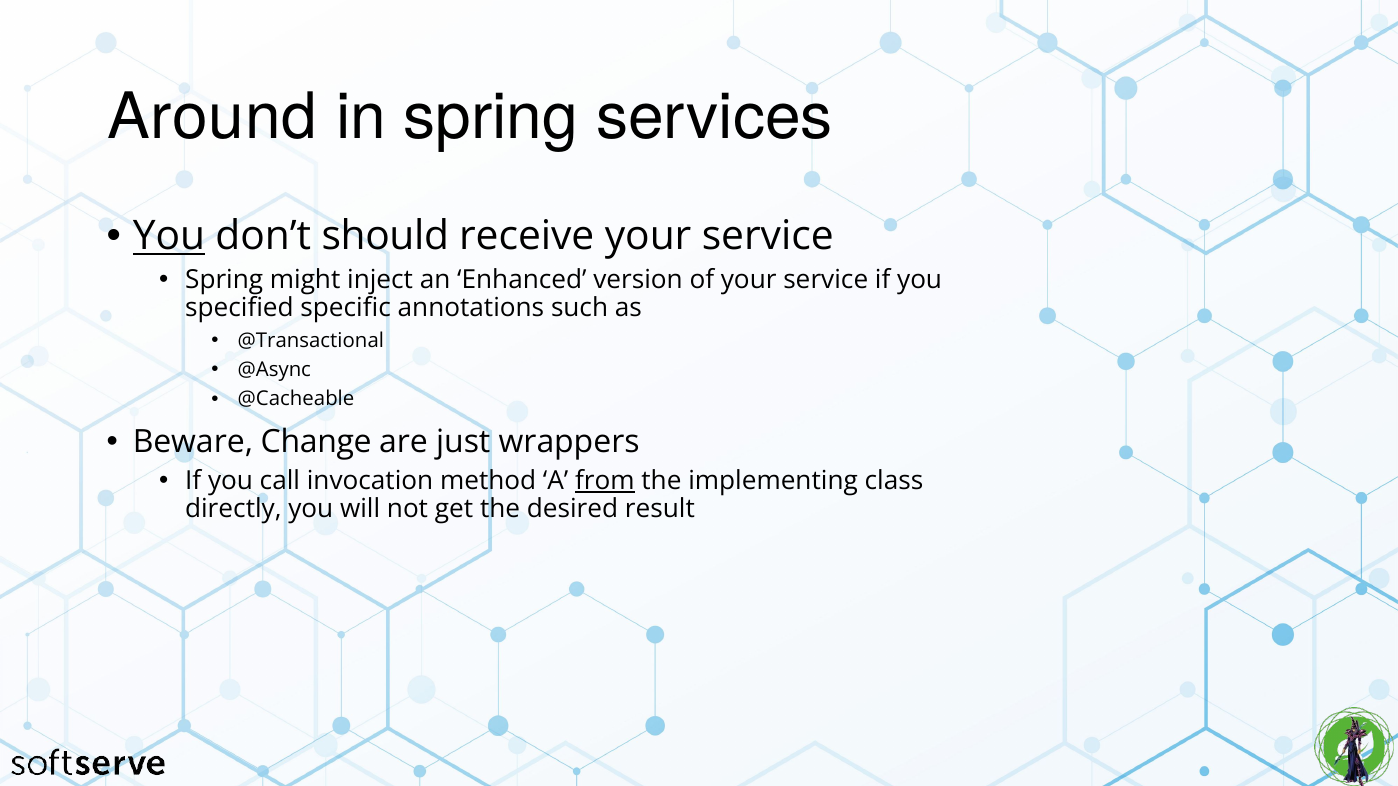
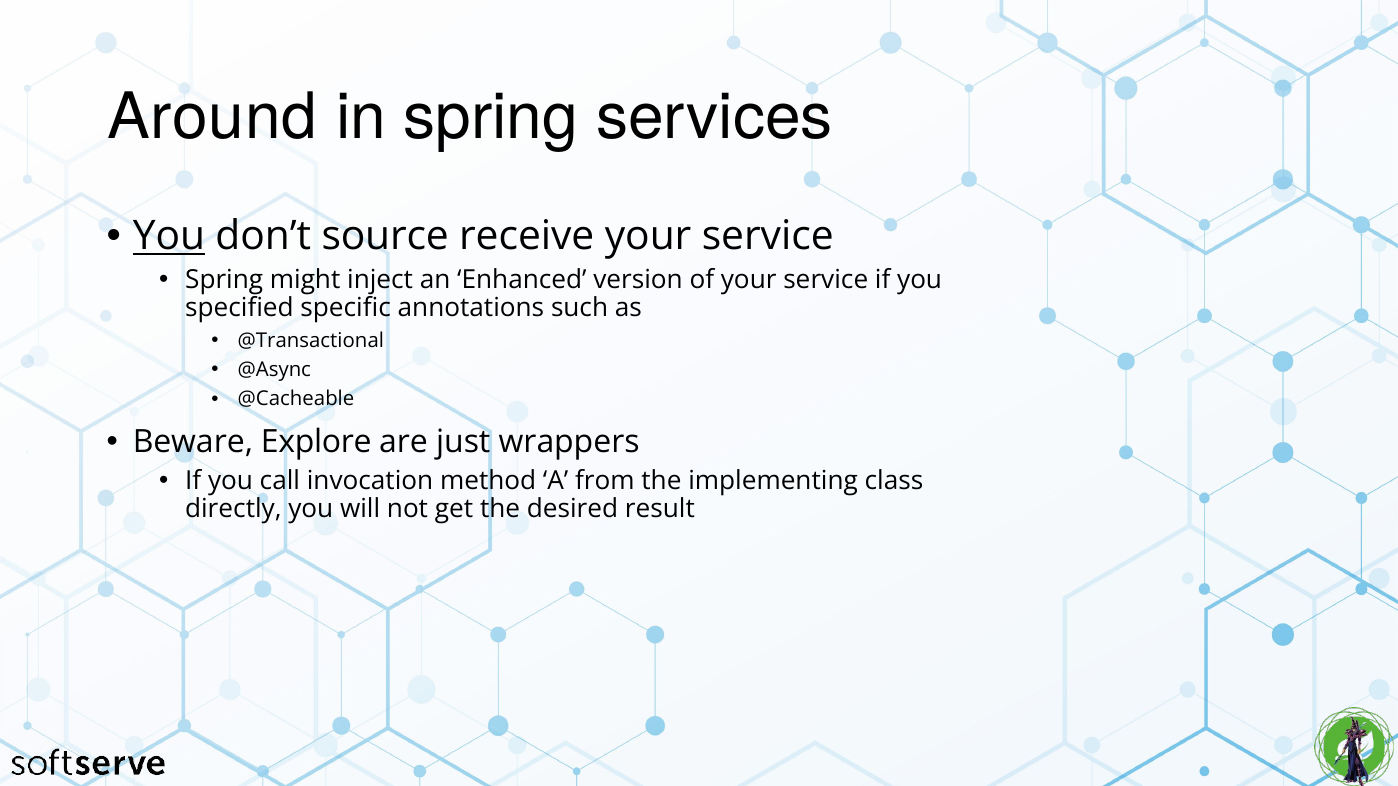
should: should -> source
Change: Change -> Explore
from underline: present -> none
